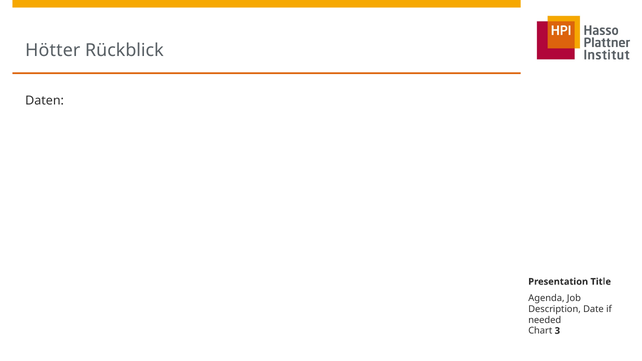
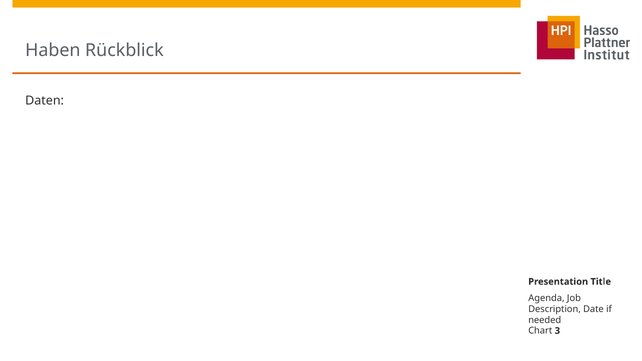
Hötter: Hötter -> Haben
